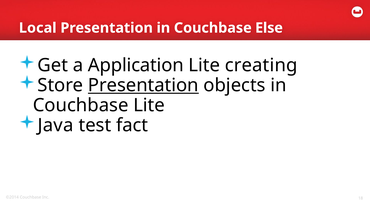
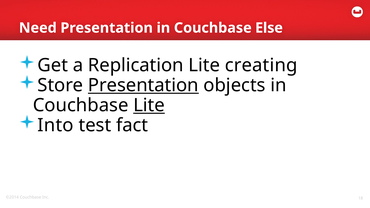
Local: Local -> Need
Application: Application -> Replication
Lite at (149, 105) underline: none -> present
Java: Java -> Into
